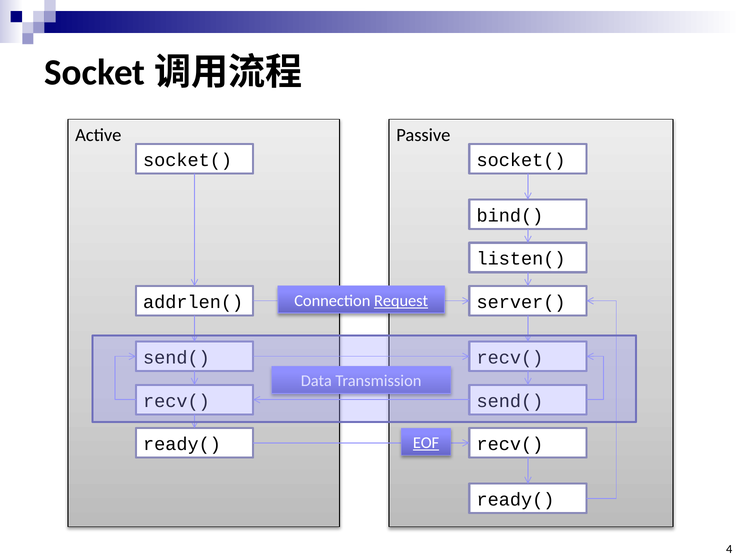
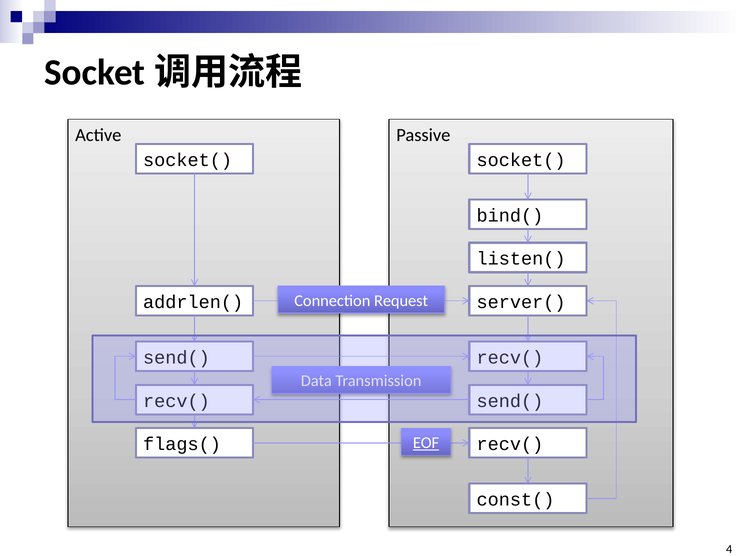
Request underline: present -> none
ready( at (182, 444): ready( -> flags(
ready( at (515, 500): ready( -> const(
